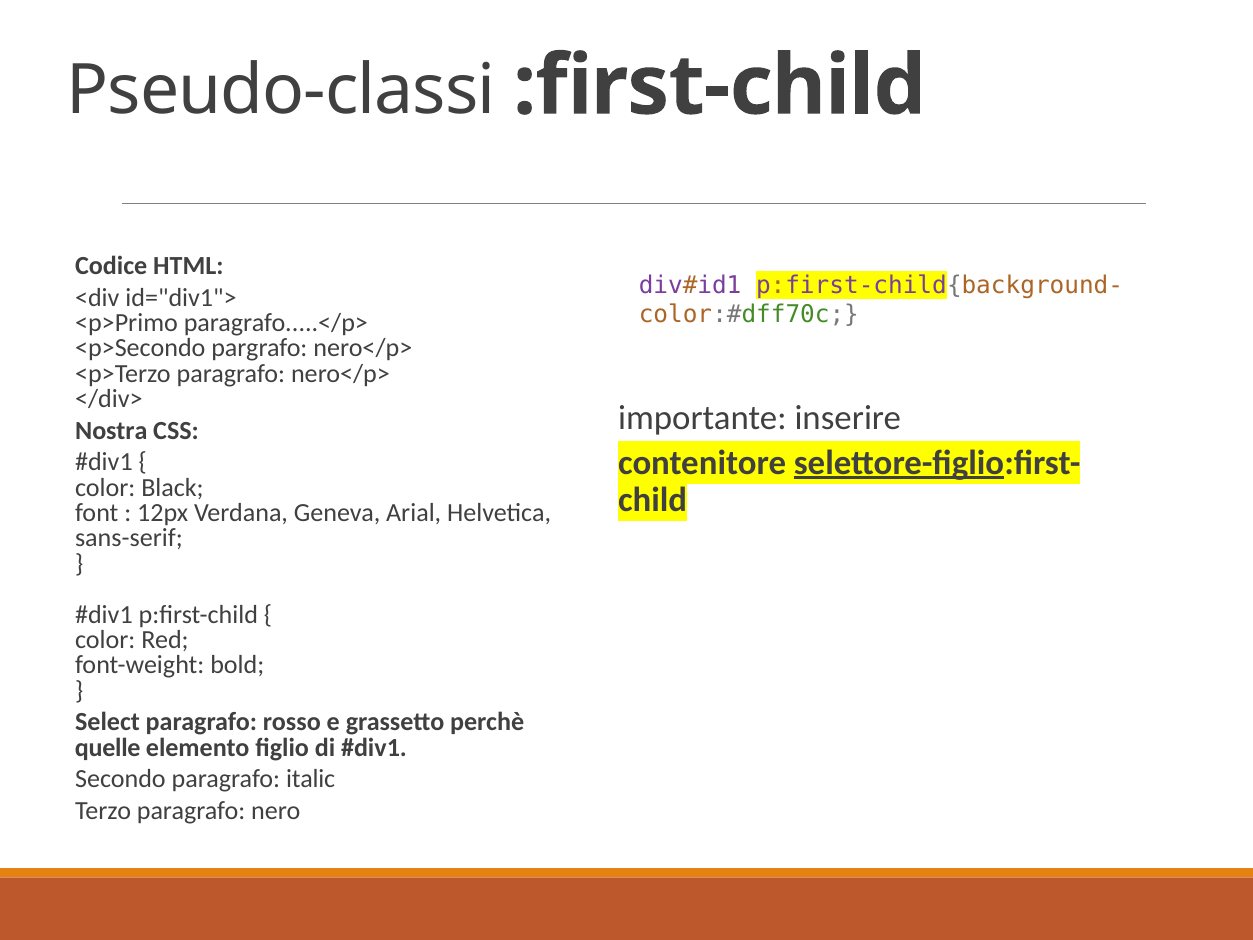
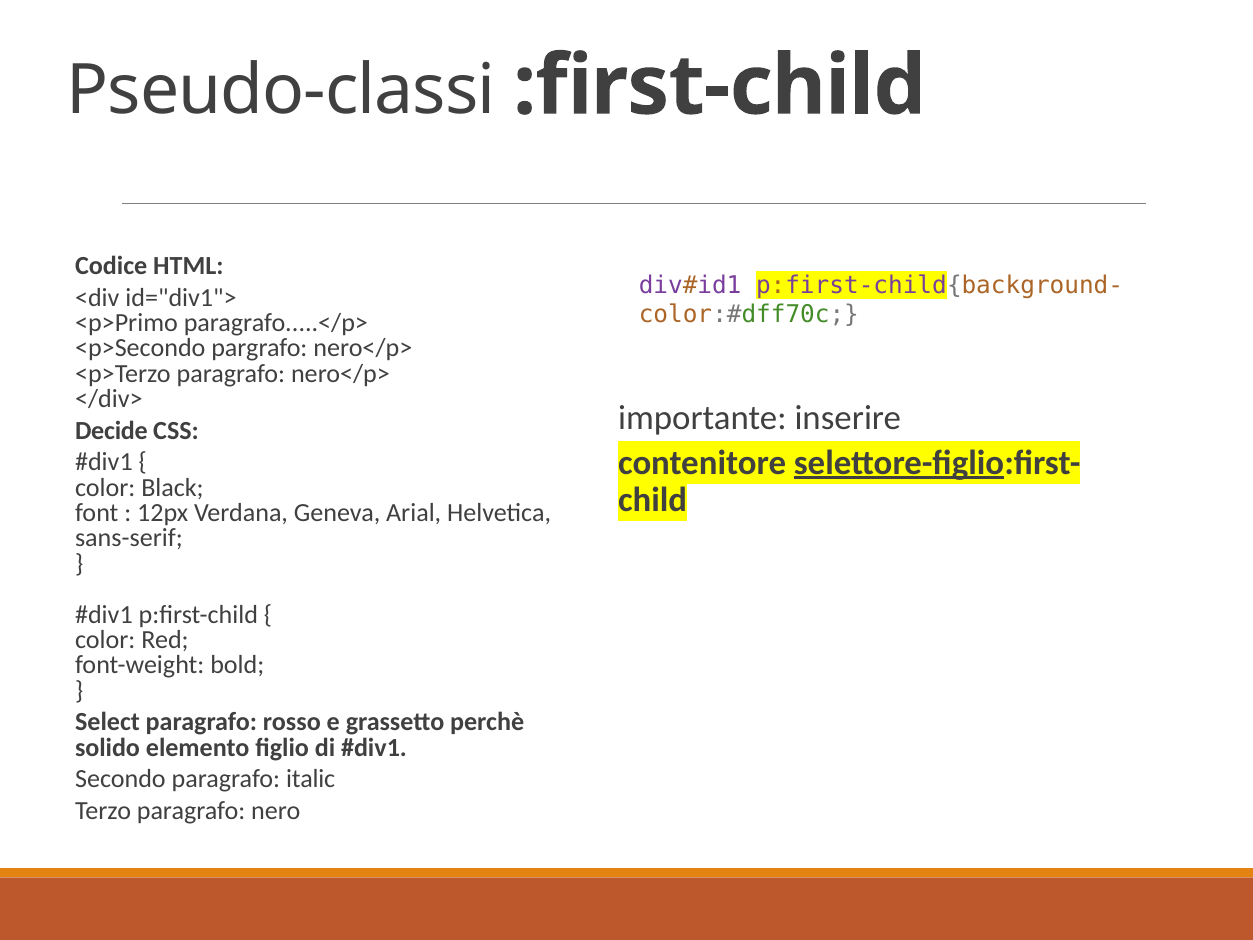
Nostra: Nostra -> Decide
quelle: quelle -> solido
